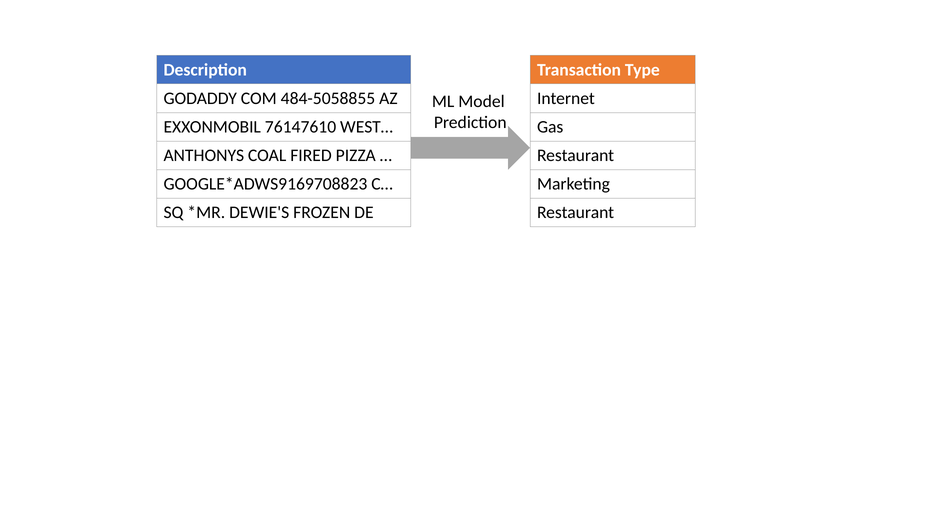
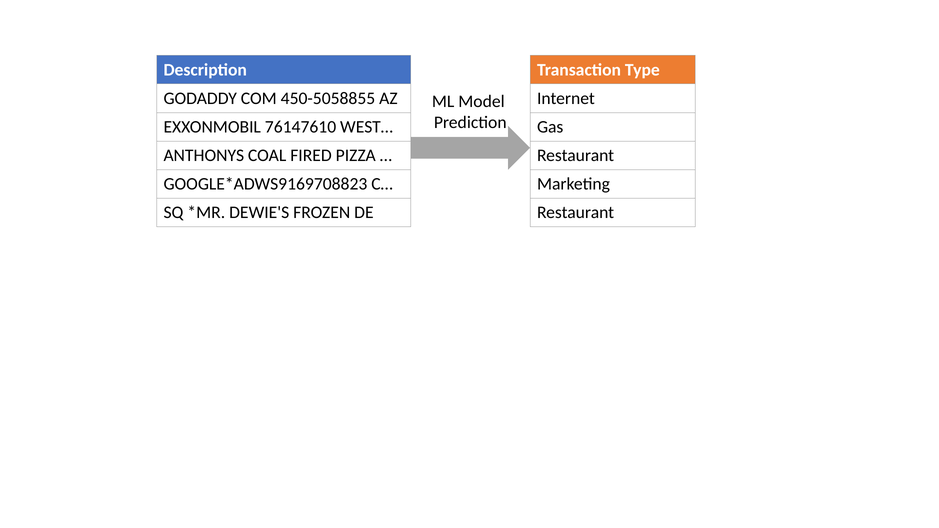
484-5058855: 484-5058855 -> 450-5058855
